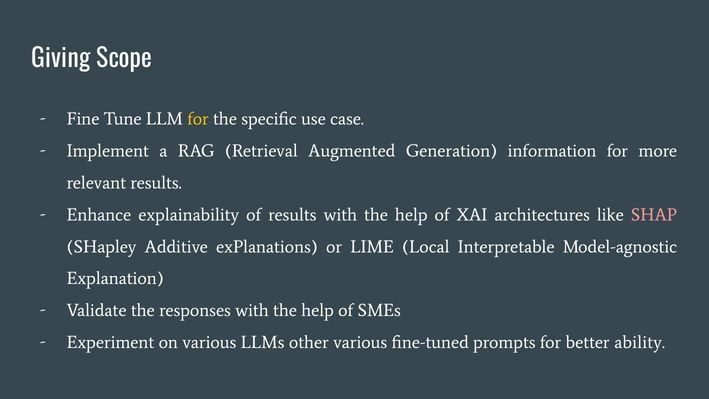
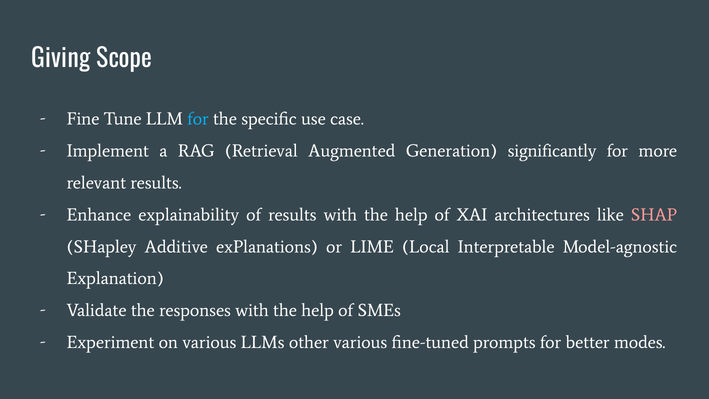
for at (198, 119) colour: yellow -> light blue
information: information -> significantly
ability: ability -> modes
